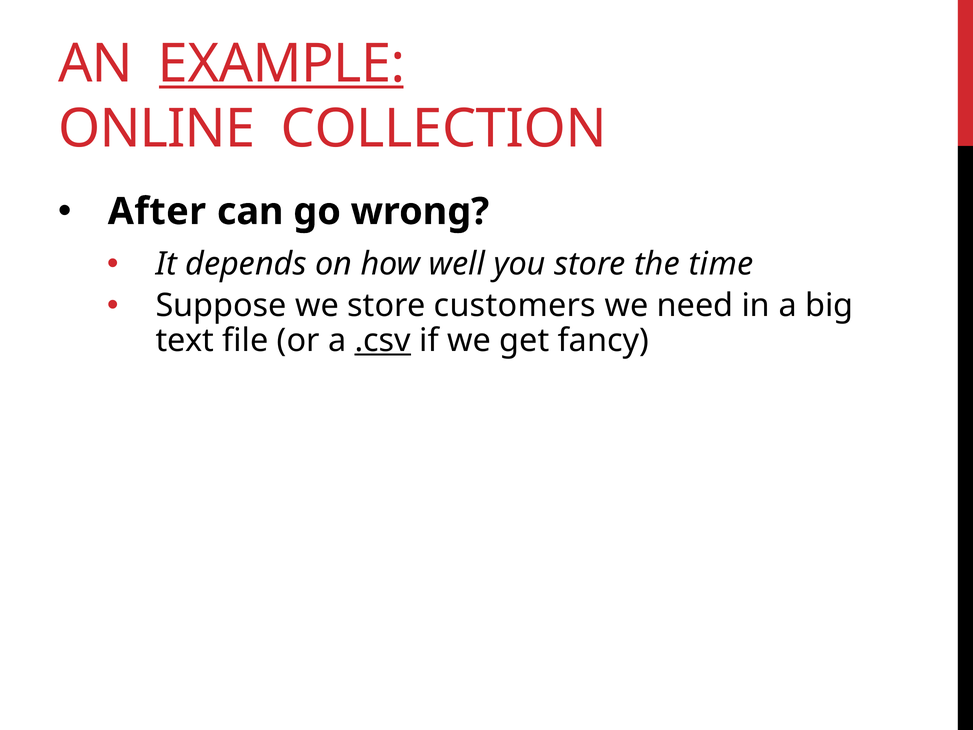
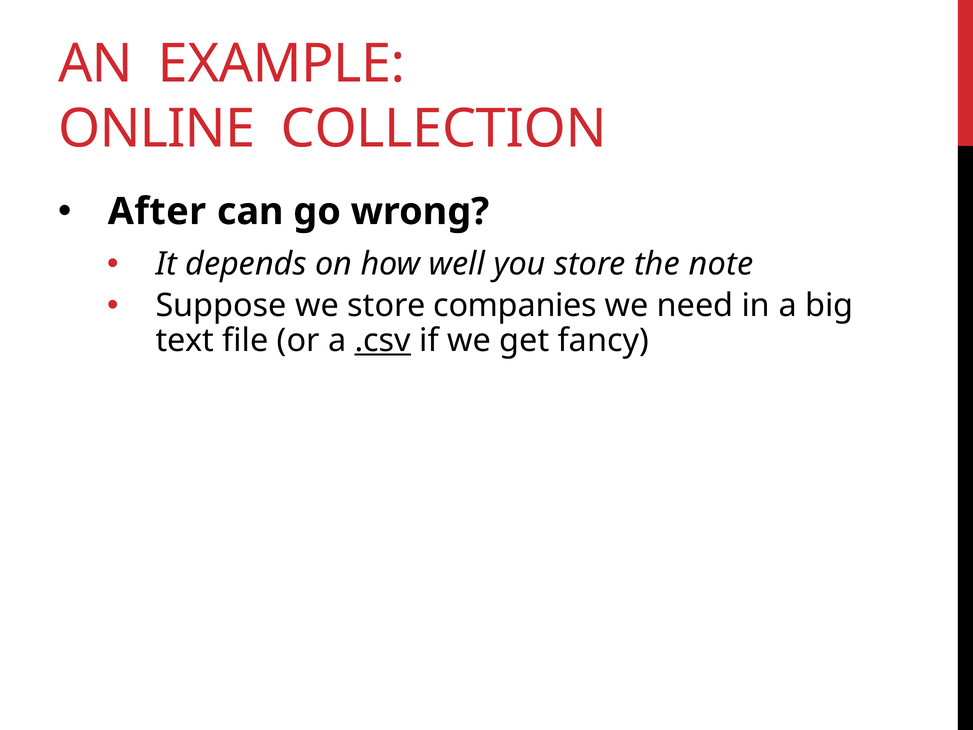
EXAMPLE underline: present -> none
time: time -> note
customers: customers -> companies
